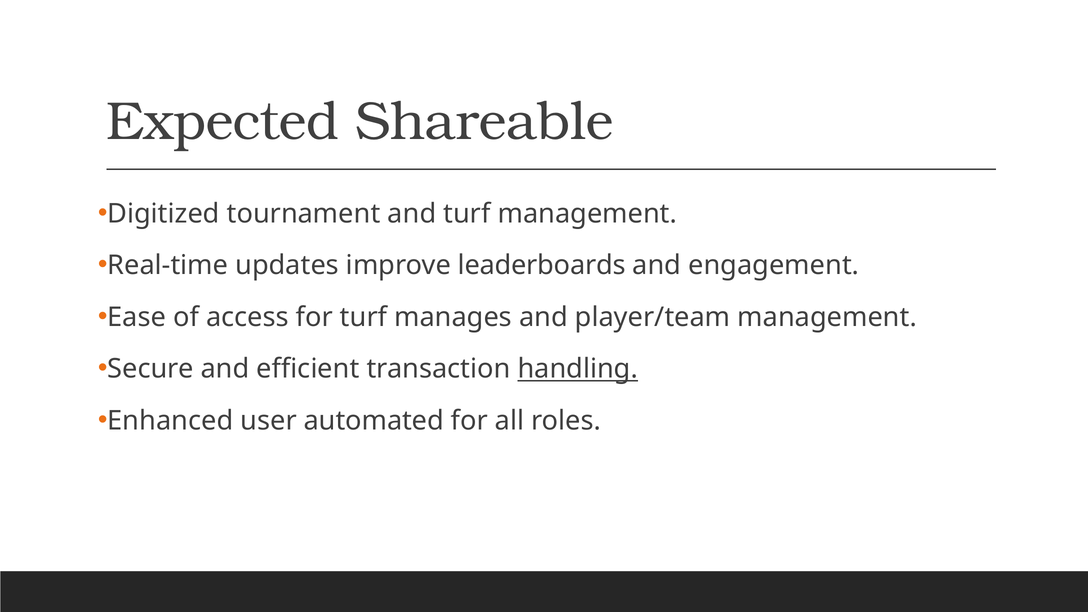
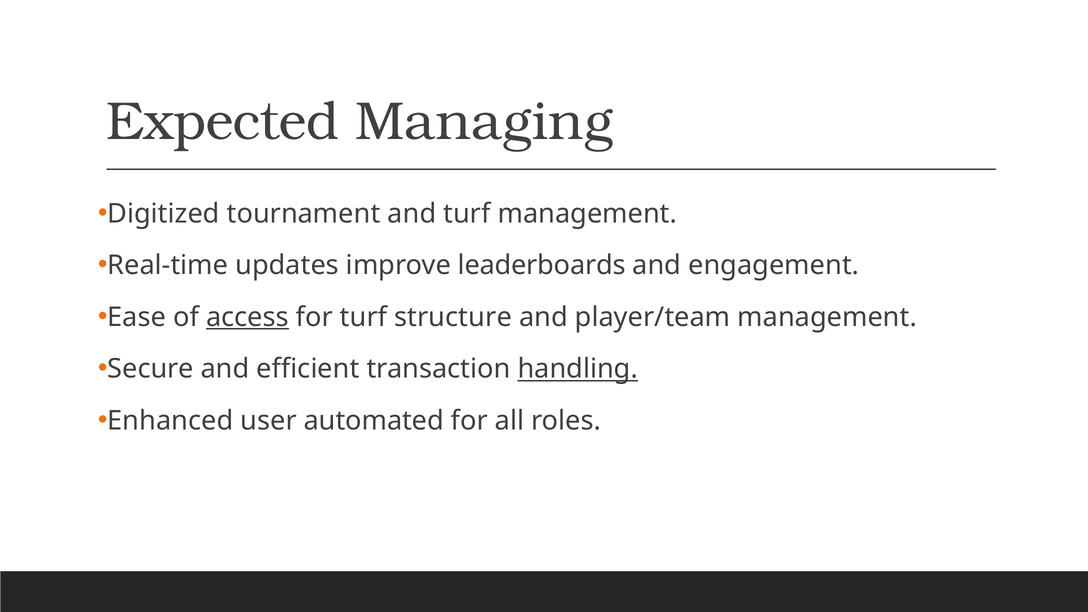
Shareable: Shareable -> Managing
access underline: none -> present
manages: manages -> structure
